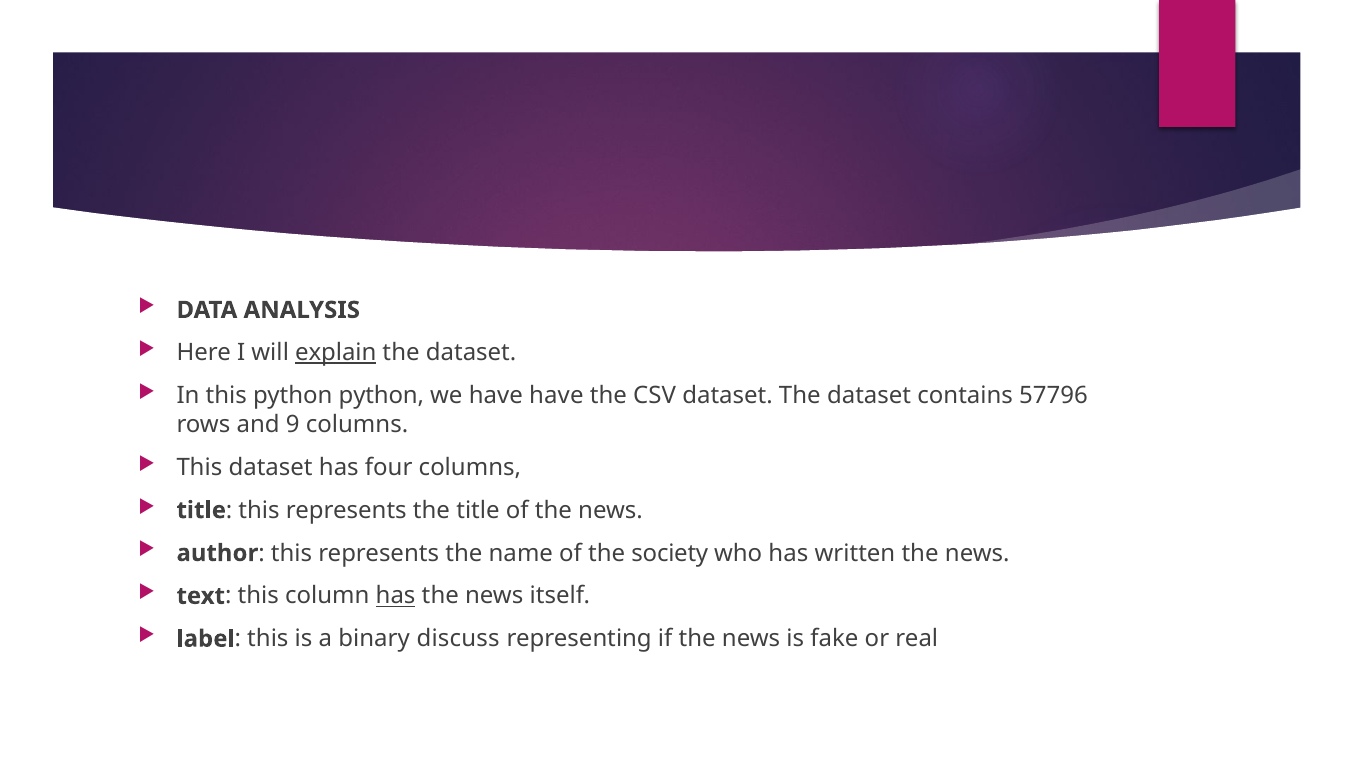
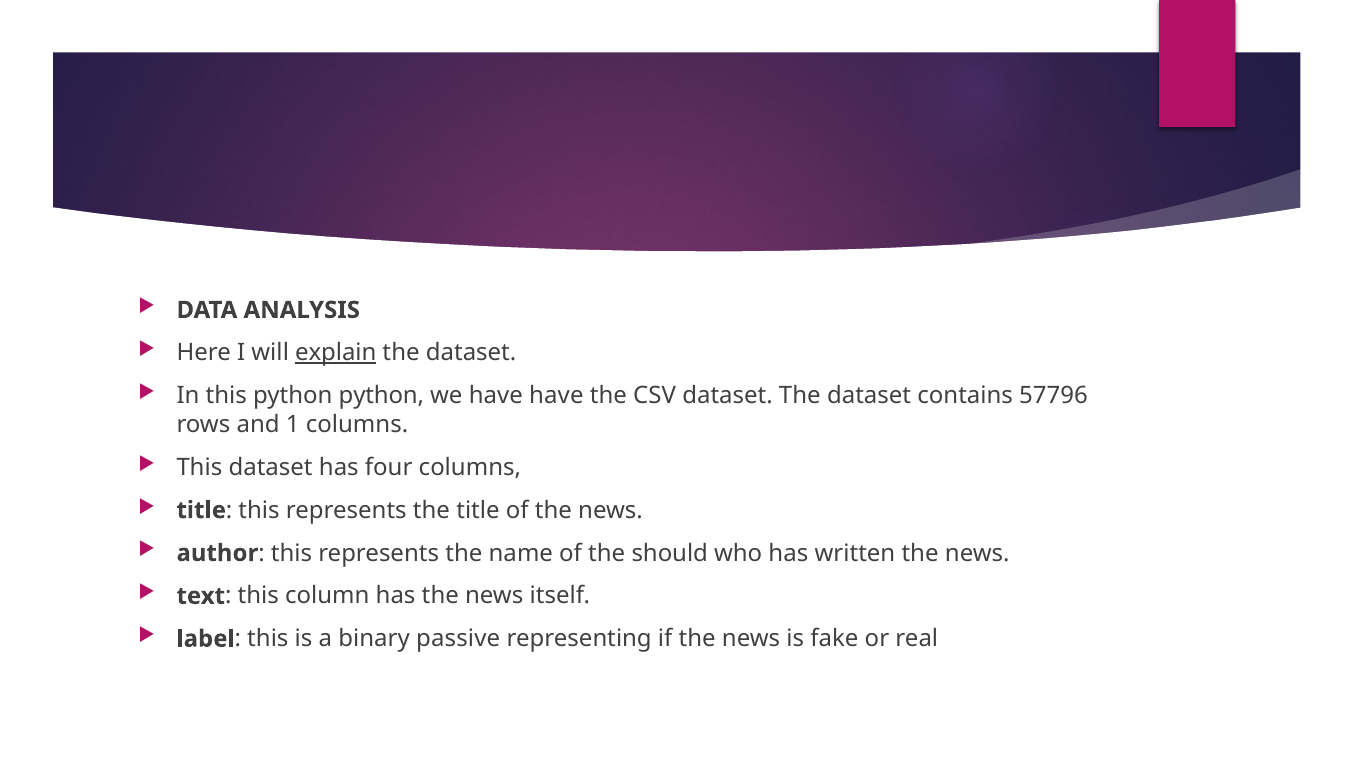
9: 9 -> 1
society: society -> should
has at (396, 596) underline: present -> none
discuss: discuss -> passive
